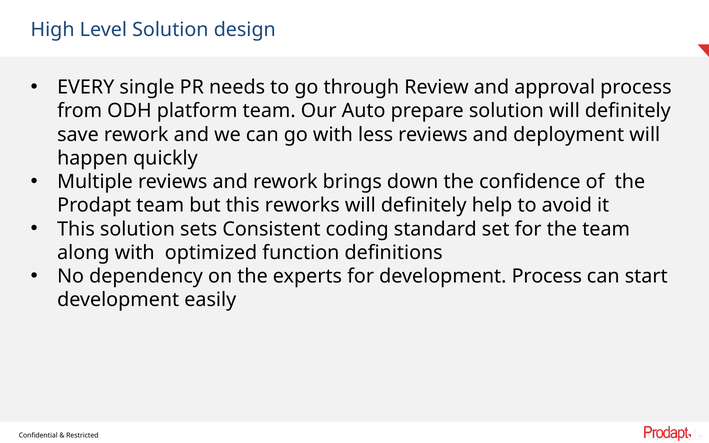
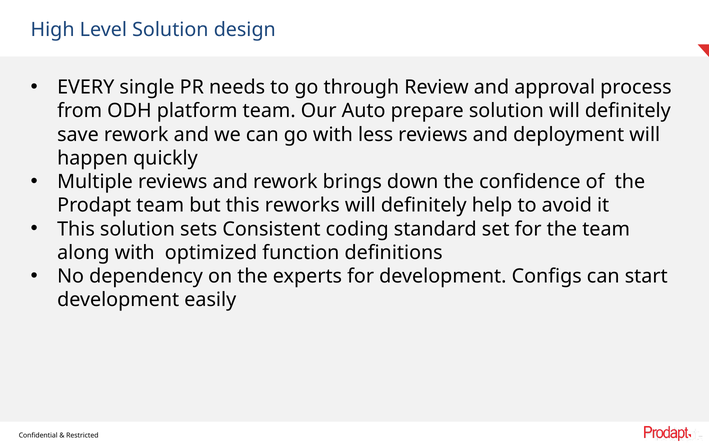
development Process: Process -> Configs
